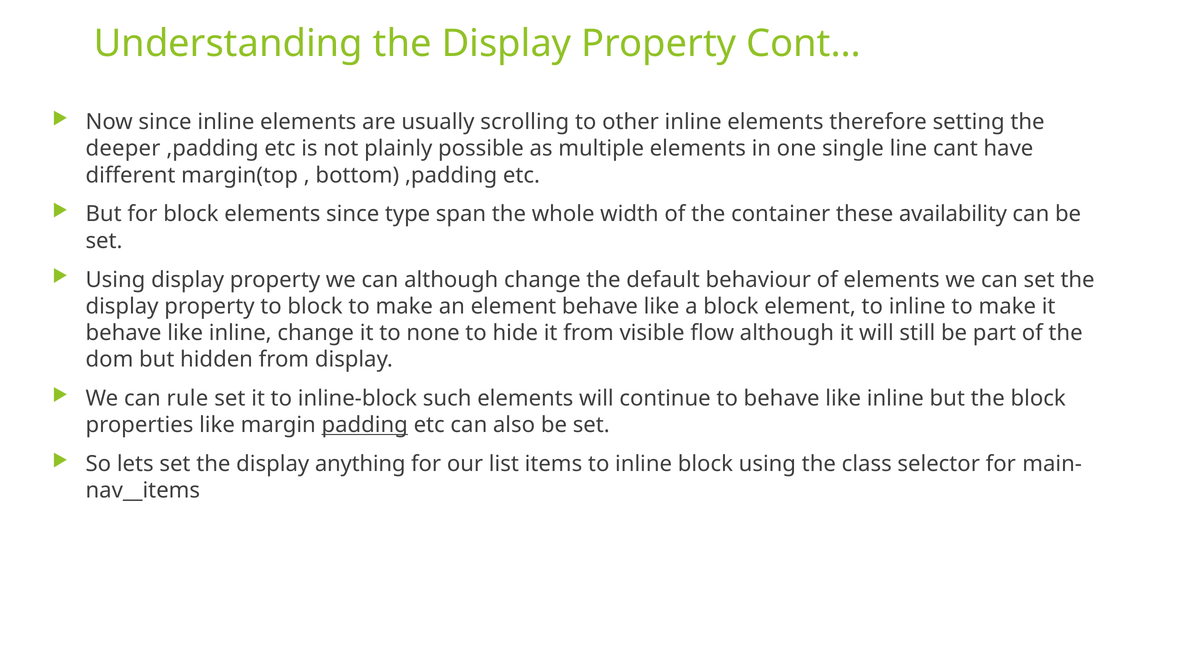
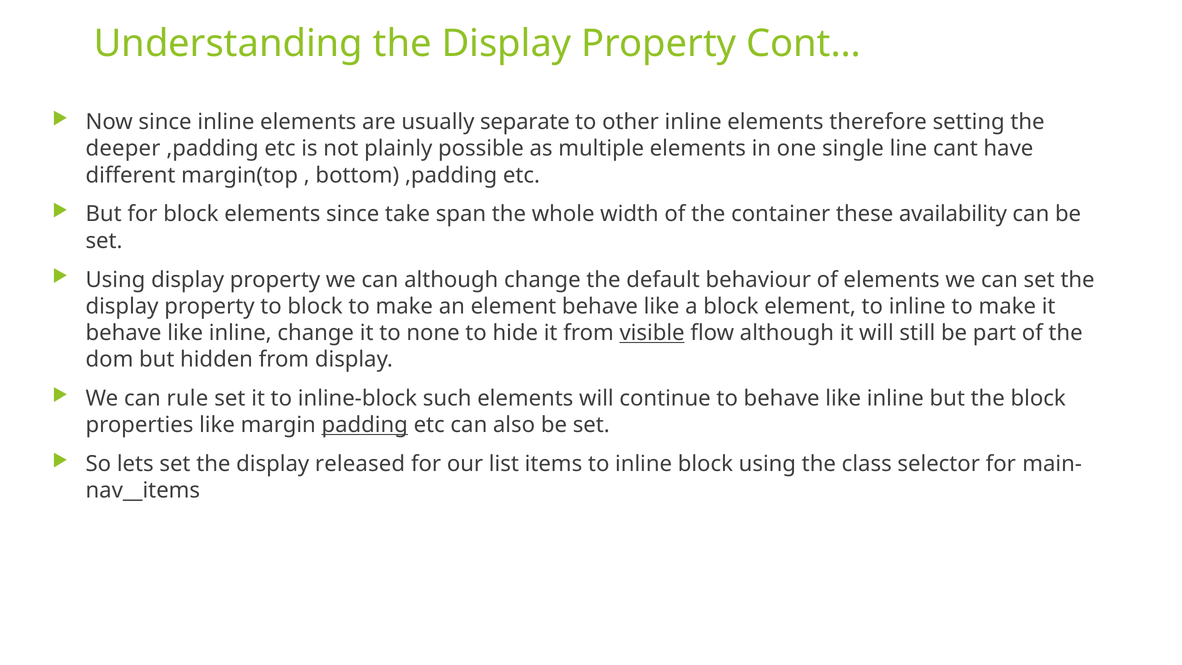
scrolling: scrolling -> separate
type: type -> take
visible underline: none -> present
anything: anything -> released
